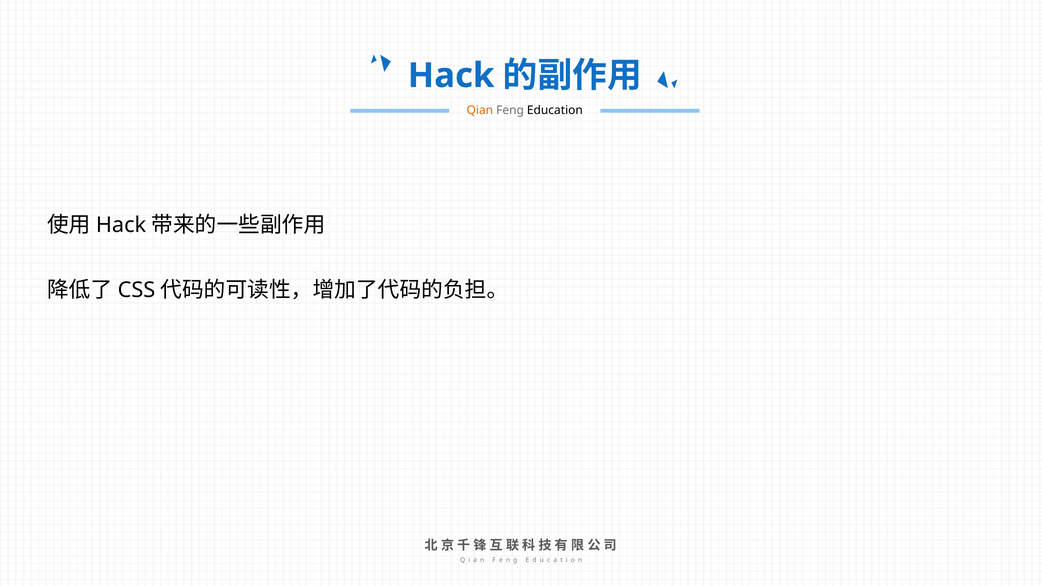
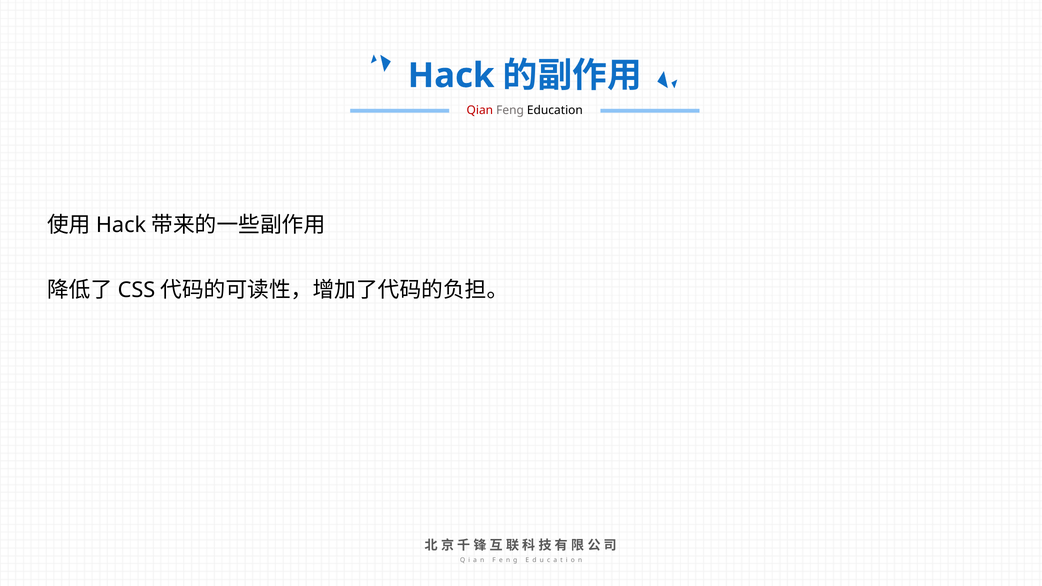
Qian colour: orange -> red
